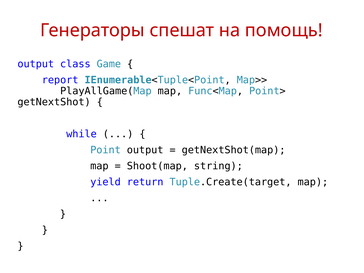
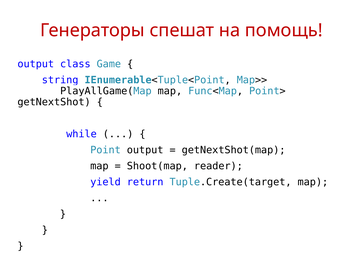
report: report -> string
string: string -> reader
